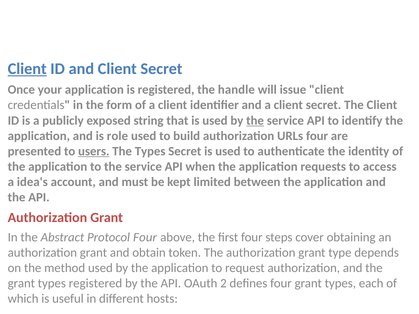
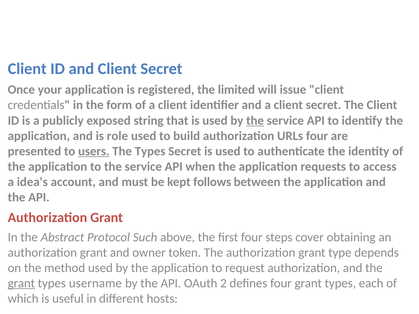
Client at (27, 69) underline: present -> none
handle: handle -> limited
limited: limited -> follows
Protocol Four: Four -> Such
obtain: obtain -> owner
grant at (21, 283) underline: none -> present
types registered: registered -> username
